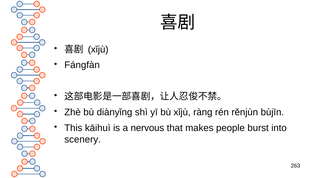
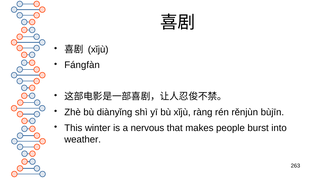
kāihuì: kāihuì -> winter
scenery: scenery -> weather
